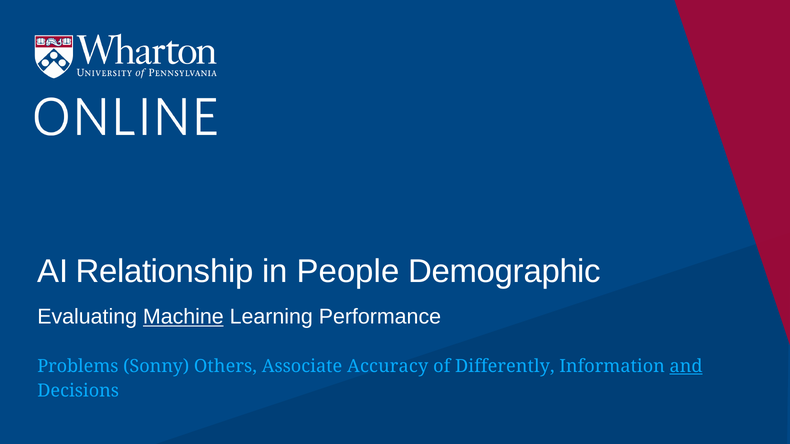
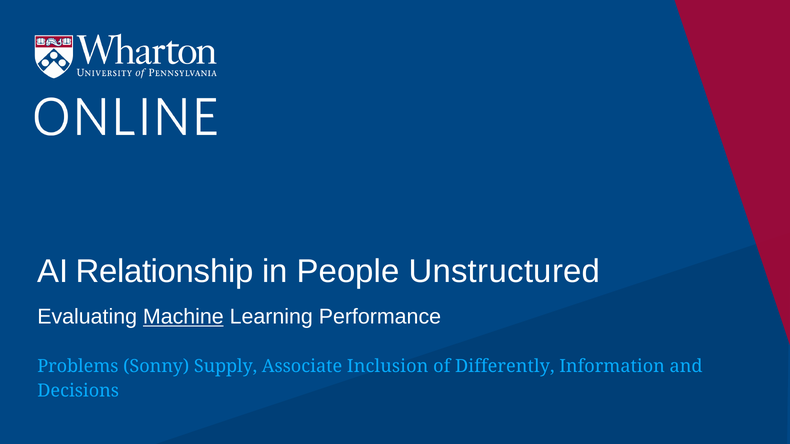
Demographic: Demographic -> Unstructured
Others: Others -> Supply
Accuracy: Accuracy -> Inclusion
and underline: present -> none
